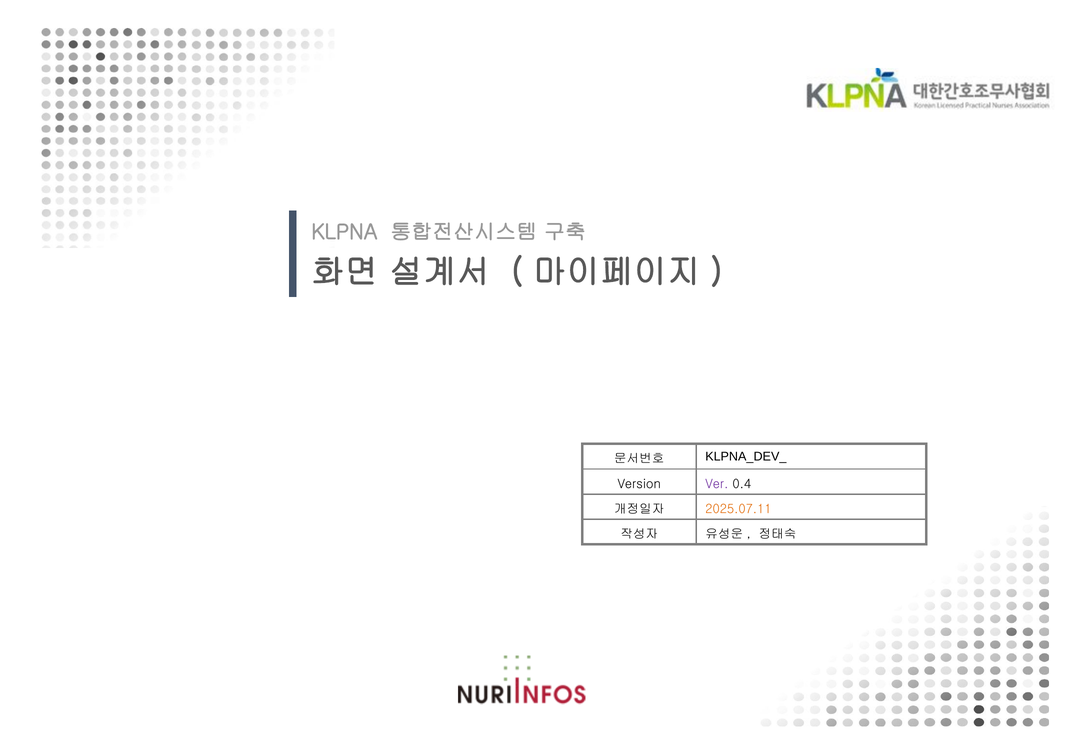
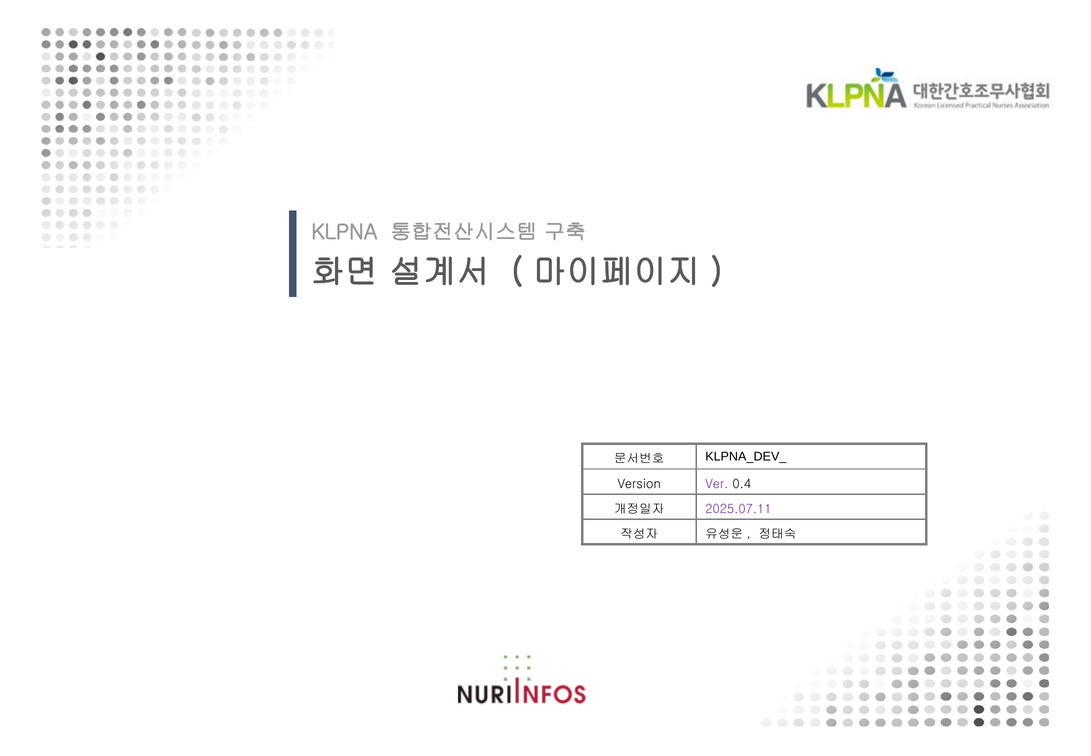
2025.07.11 colour: orange -> purple
